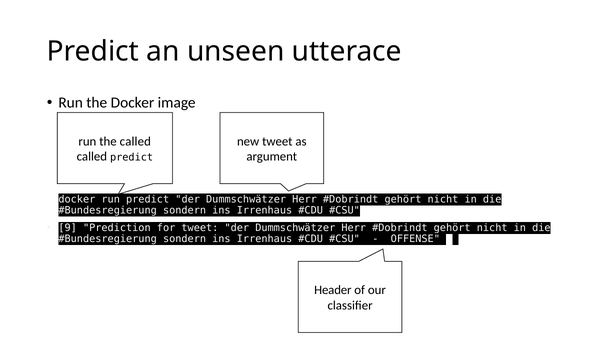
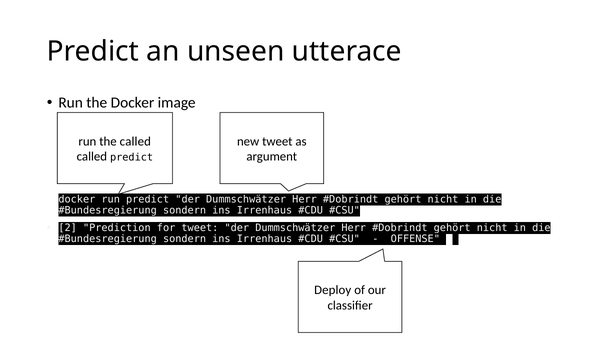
9: 9 -> 2
Header: Header -> Deploy
